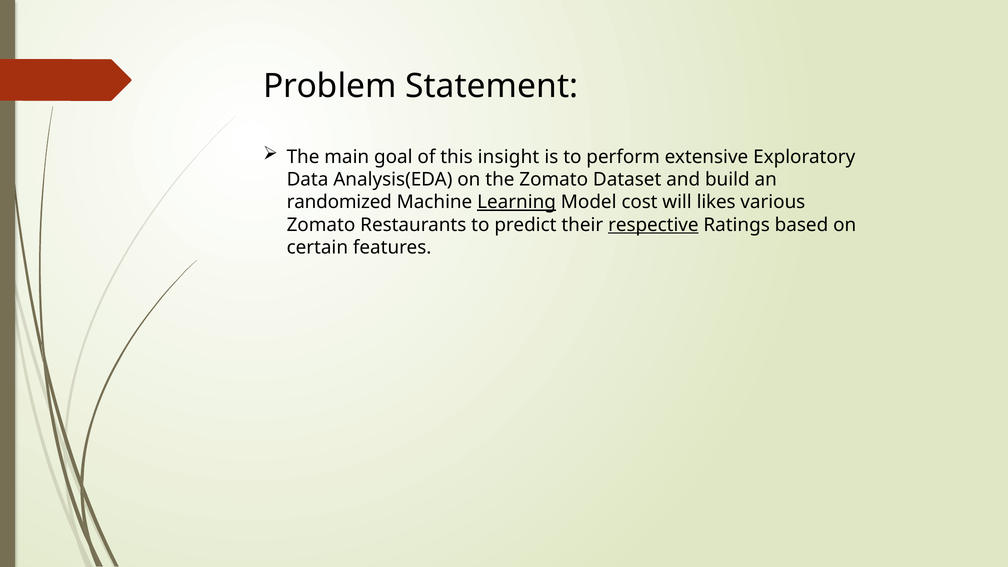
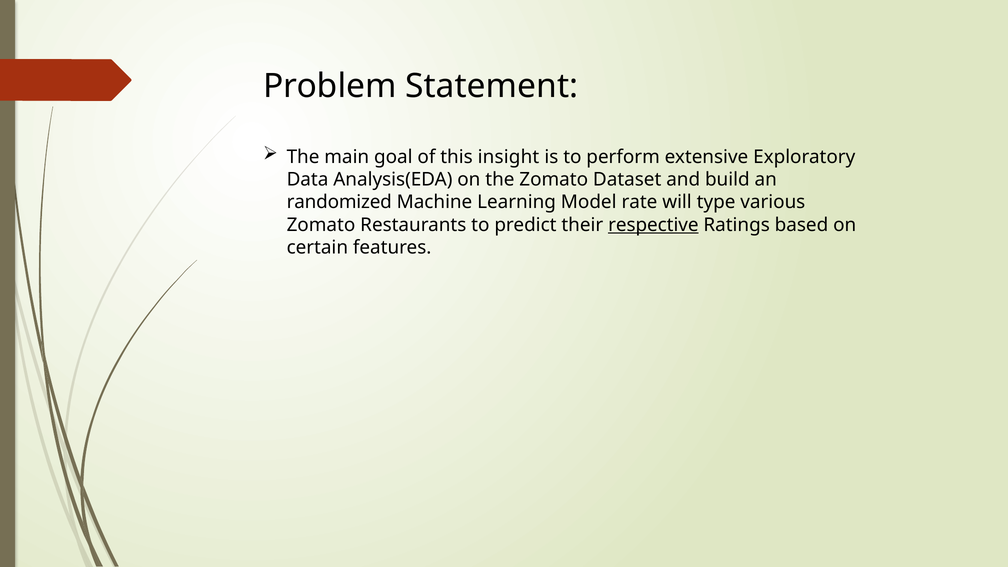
Learning underline: present -> none
cost: cost -> rate
likes: likes -> type
